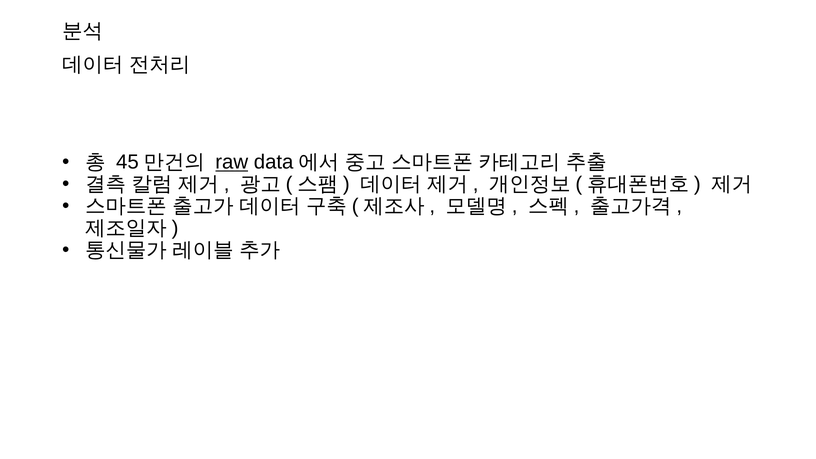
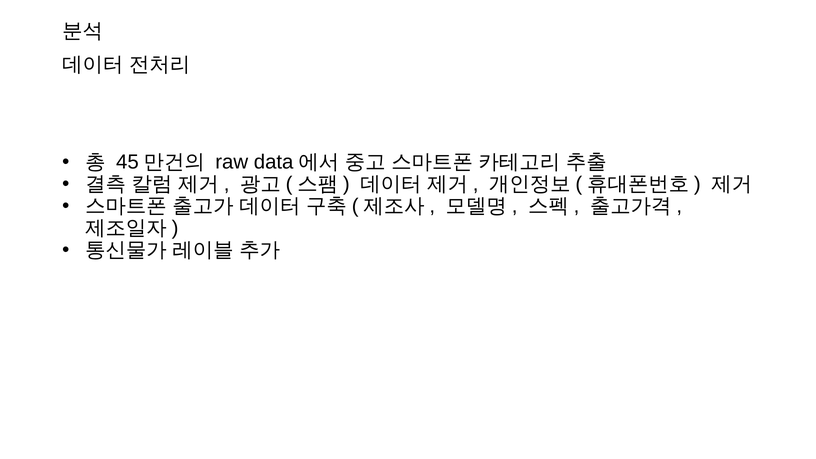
raw underline: present -> none
